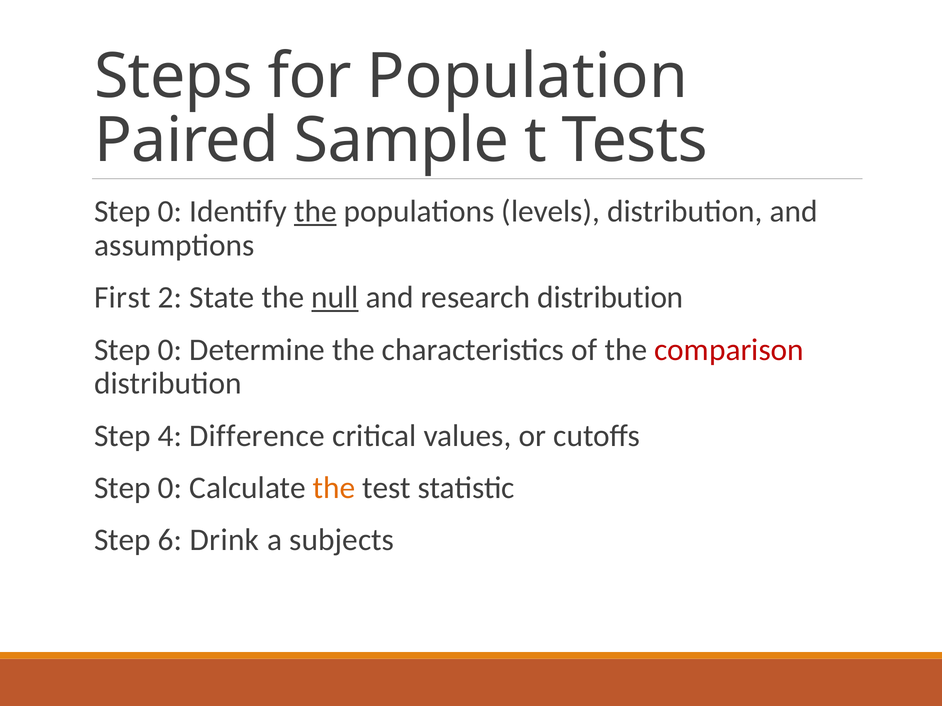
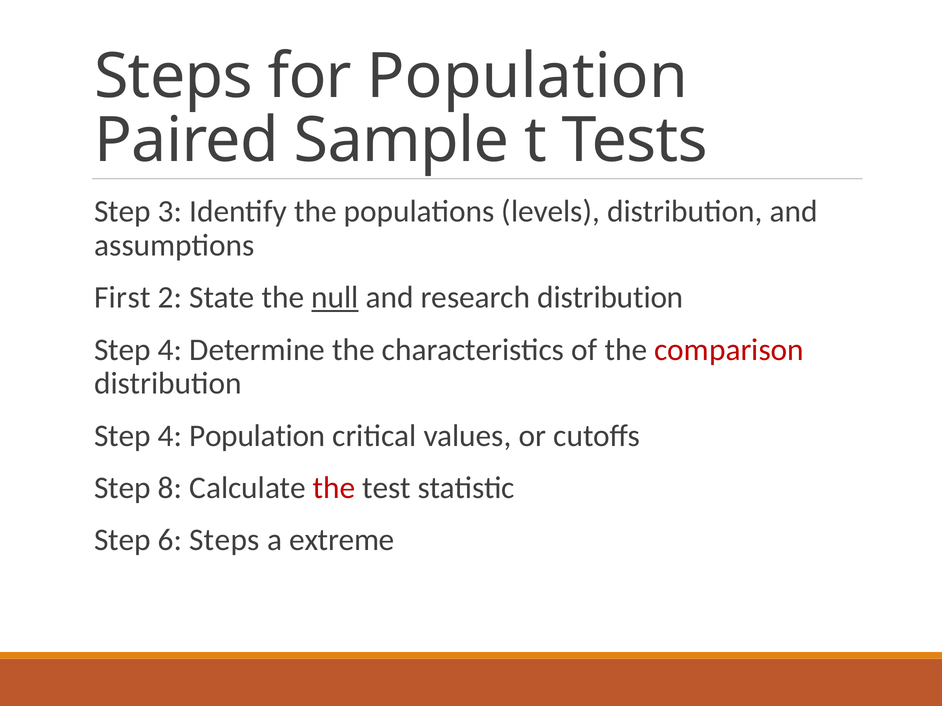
0 at (170, 212): 0 -> 3
the at (315, 212) underline: present -> none
0 at (170, 350): 0 -> 4
4 Difference: Difference -> Population
0 at (170, 488): 0 -> 8
the at (334, 488) colour: orange -> red
6 Drink: Drink -> Steps
subjects: subjects -> extreme
